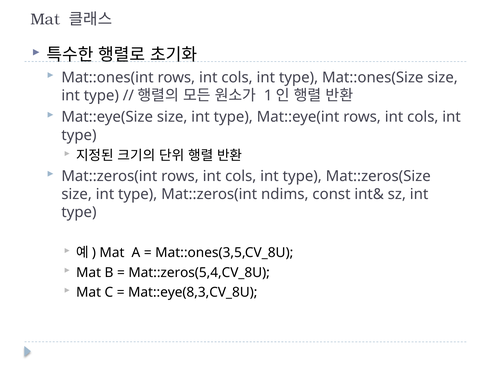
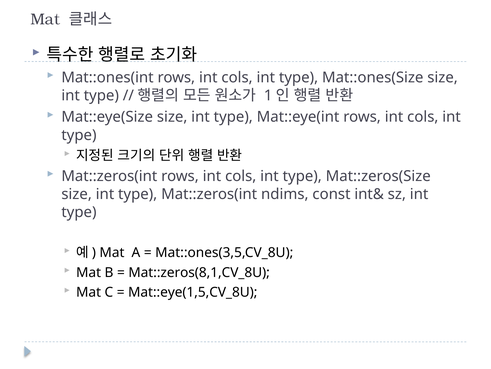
Mat::zeros(5,4,CV_8U: Mat::zeros(5,4,CV_8U -> Mat::zeros(8,1,CV_8U
Mat::eye(8,3,CV_8U: Mat::eye(8,3,CV_8U -> Mat::eye(1,5,CV_8U
